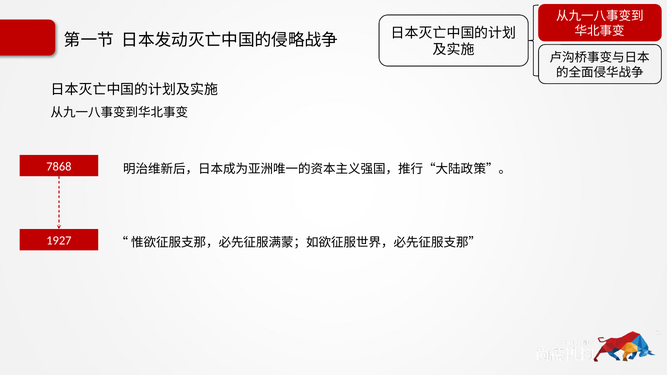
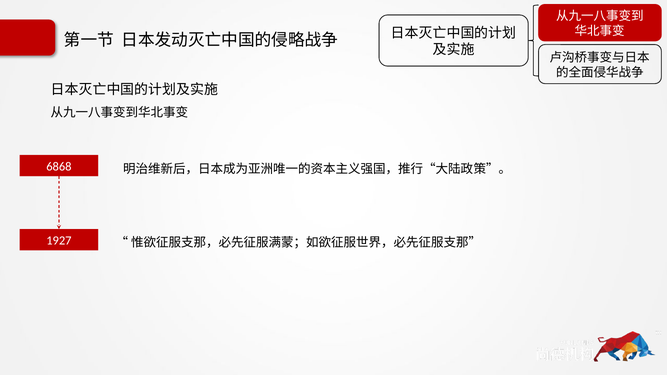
7868: 7868 -> 6868
